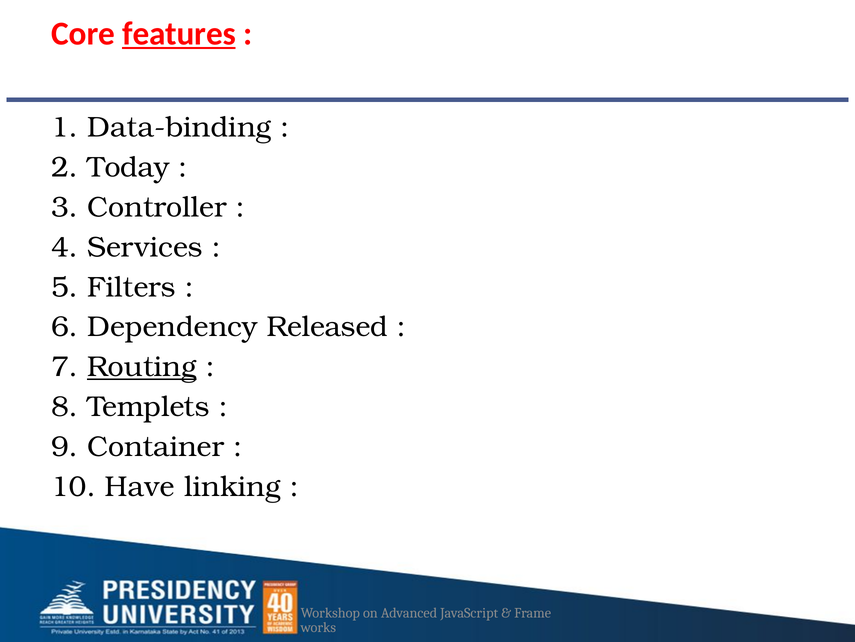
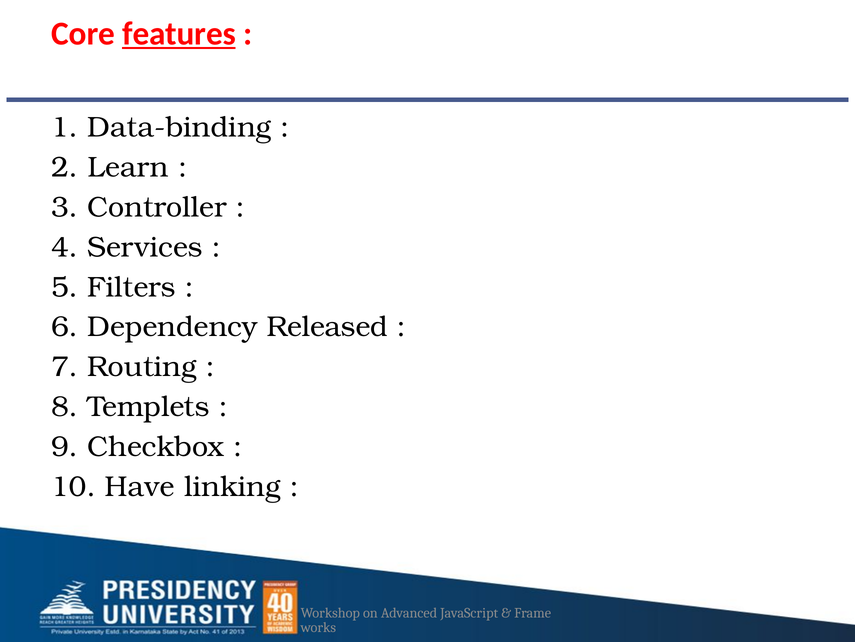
Today: Today -> Learn
Routing underline: present -> none
Container: Container -> Checkbox
